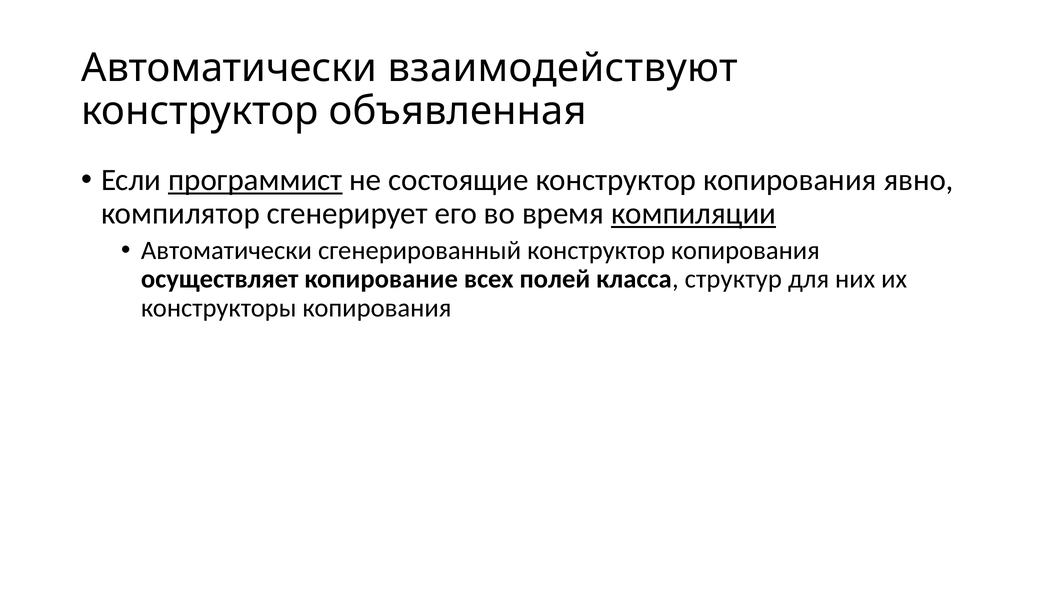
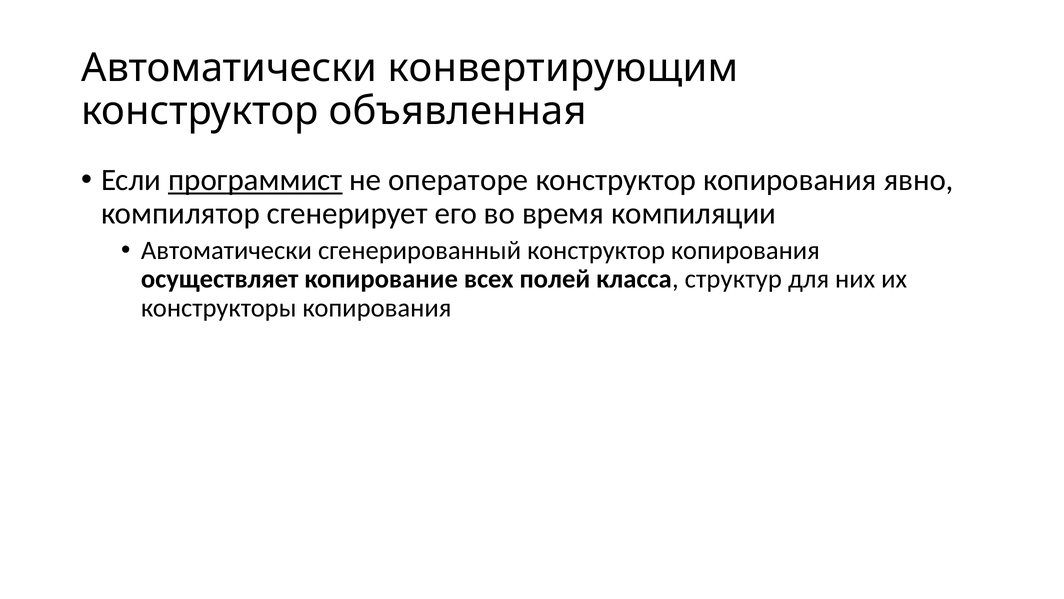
взаимодействуют: взаимодействуют -> конвертирующим
состоящие: состоящие -> операторе
компиляции underline: present -> none
